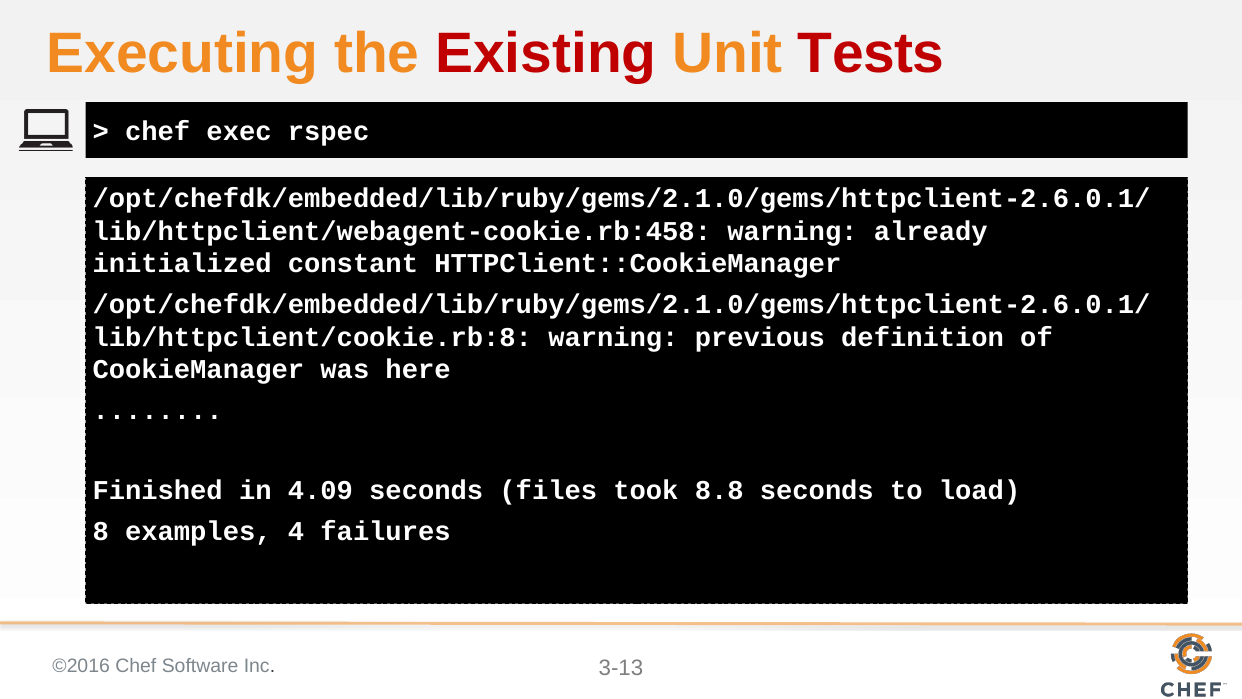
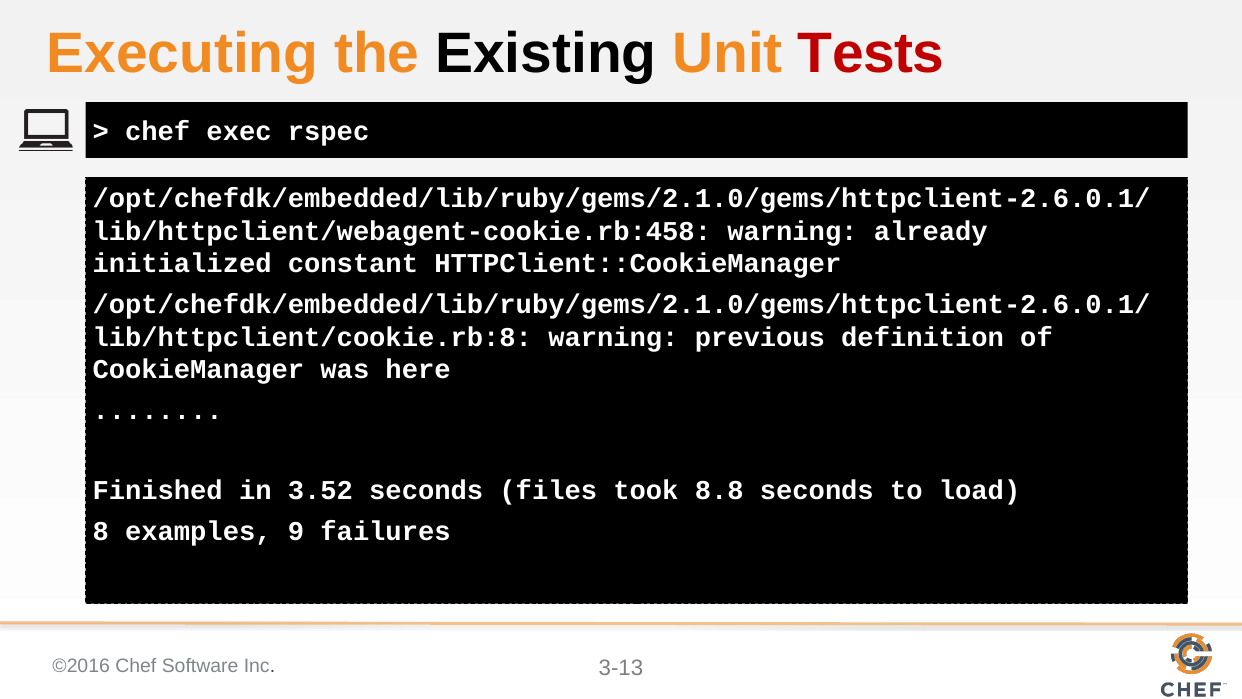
Existing colour: red -> black
4.09: 4.09 -> 3.52
4: 4 -> 9
